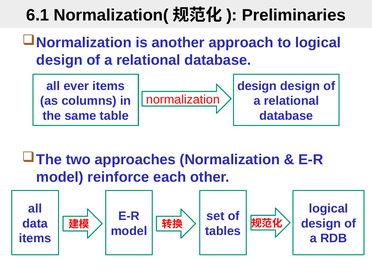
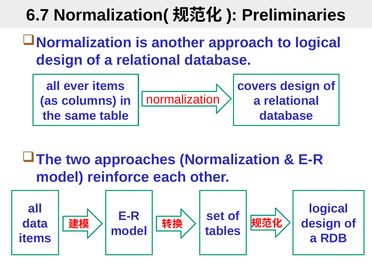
6.1: 6.1 -> 6.7
design at (257, 86): design -> covers
